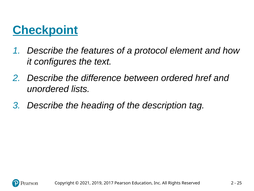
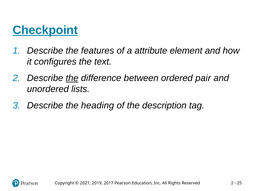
protocol: protocol -> attribute
the at (72, 78) underline: none -> present
href: href -> pair
